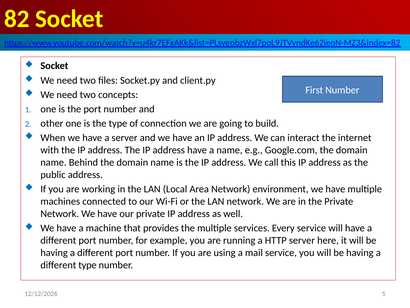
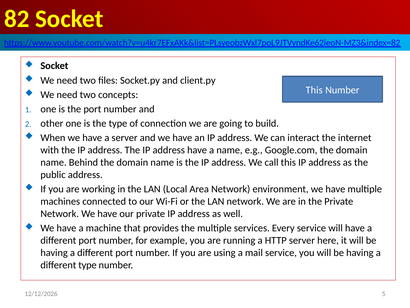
First at (314, 90): First -> This
